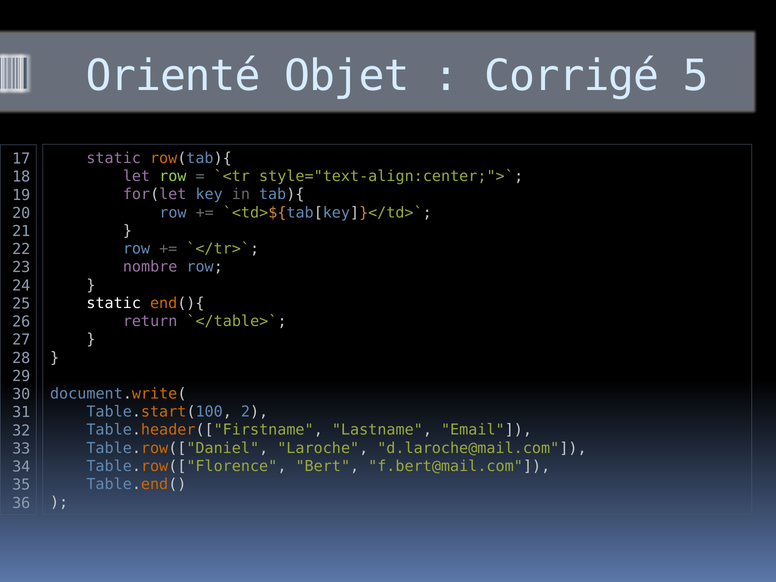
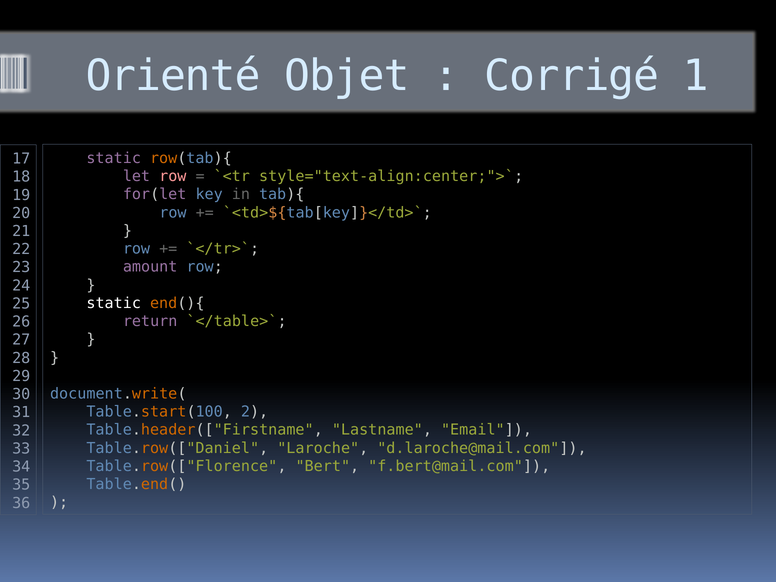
5: 5 -> 1
row at (173, 176) colour: light green -> pink
nombre: nombre -> amount
